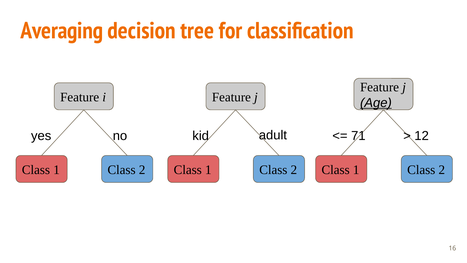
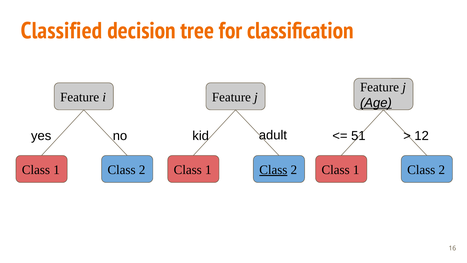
Averaging: Averaging -> Classified
71: 71 -> 51
Class at (273, 170) underline: none -> present
